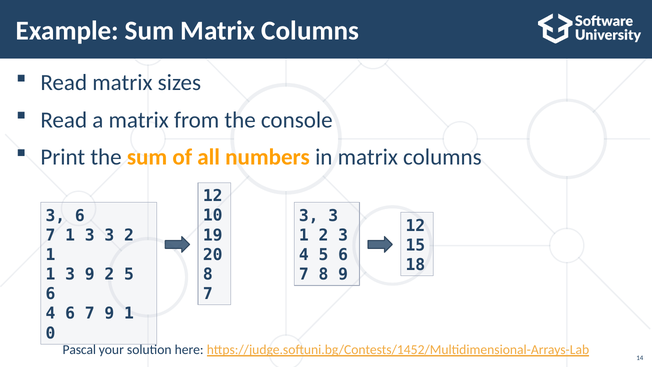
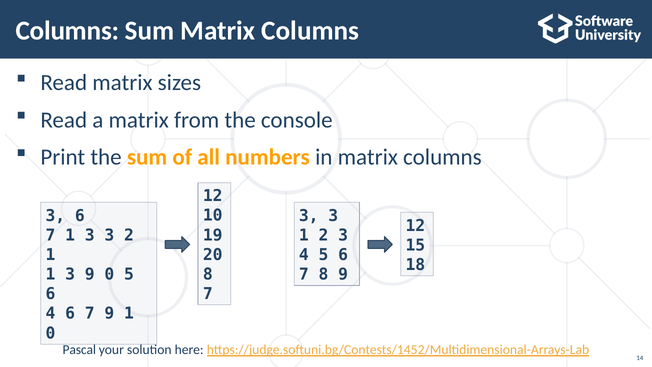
Example at (67, 31): Example -> Columns
9 2: 2 -> 0
